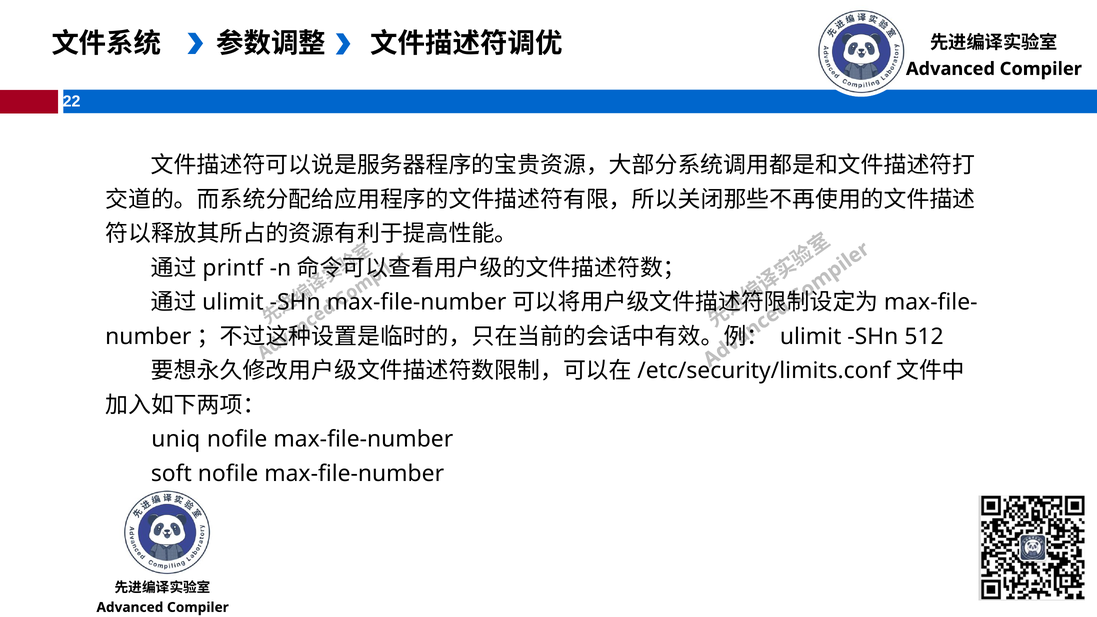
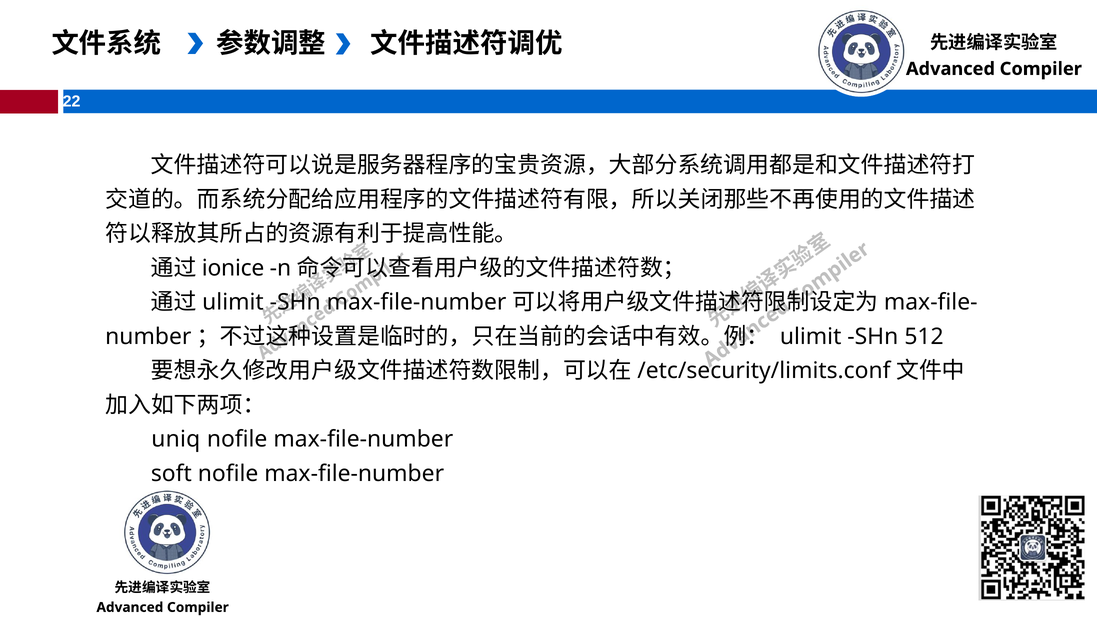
printf: printf -> ionice
